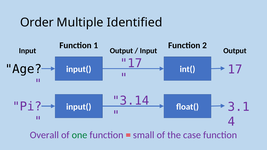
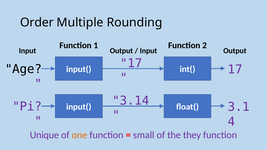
Identified: Identified -> Rounding
Overall: Overall -> Unique
one colour: green -> orange
case: case -> they
